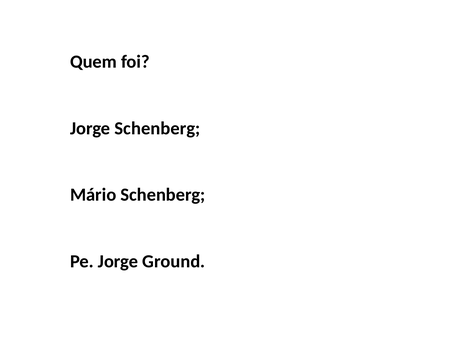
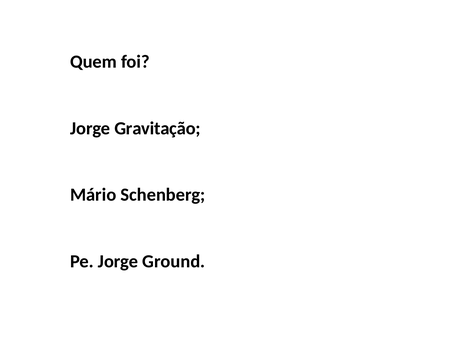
Jorge Schenberg: Schenberg -> Gravitação
